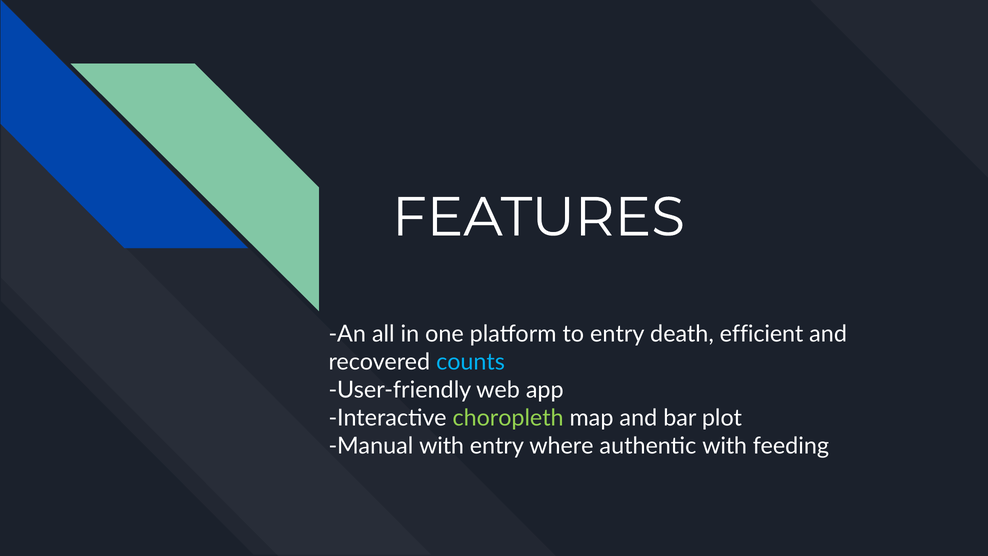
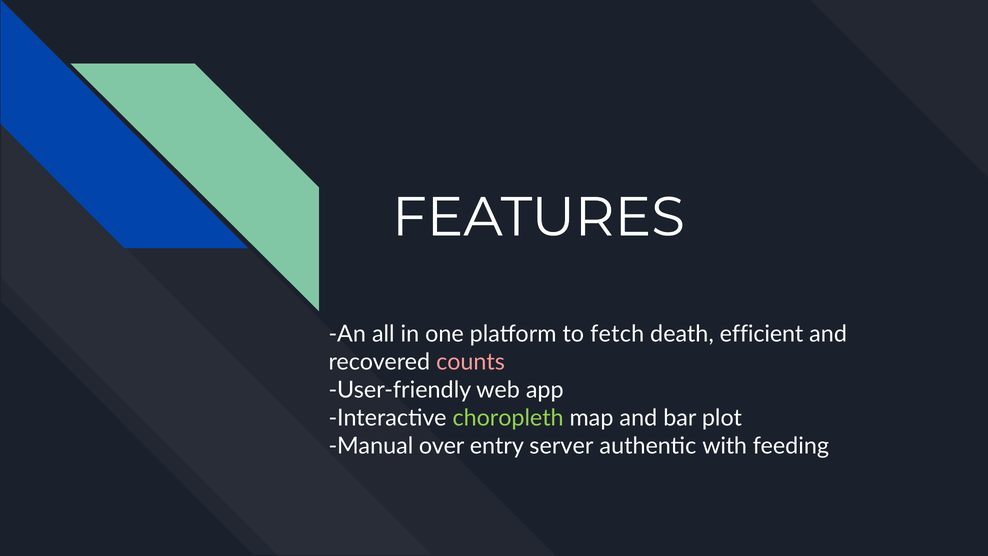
to entry: entry -> fetch
counts colour: light blue -> pink
Manual with: with -> over
where: where -> server
